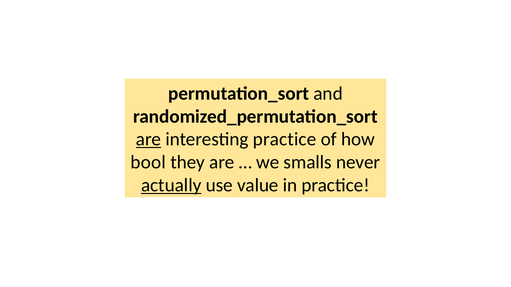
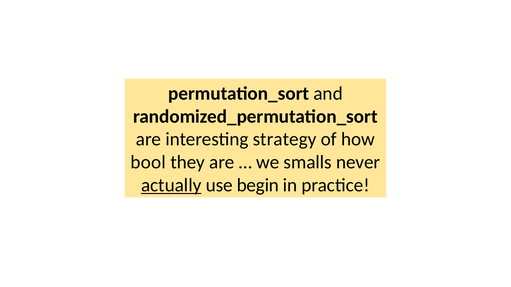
are at (149, 140) underline: present -> none
interesting practice: practice -> strategy
value: value -> begin
